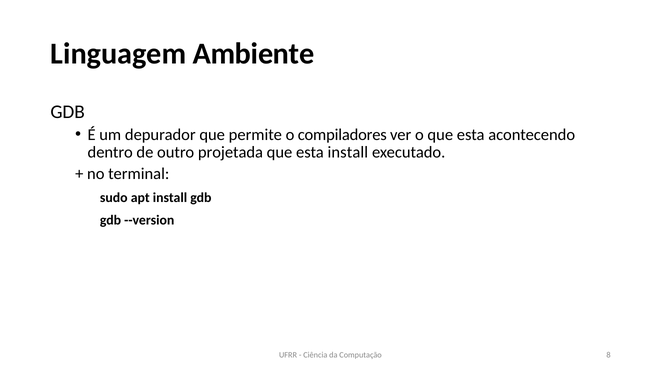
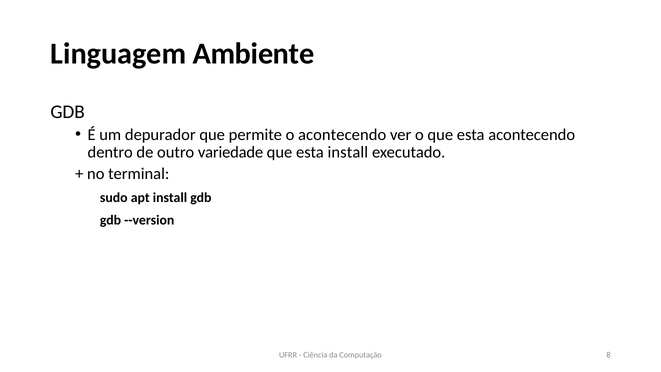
o compiladores: compiladores -> acontecendo
projetada: projetada -> variedade
